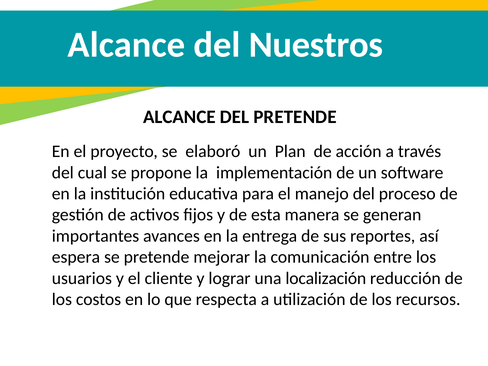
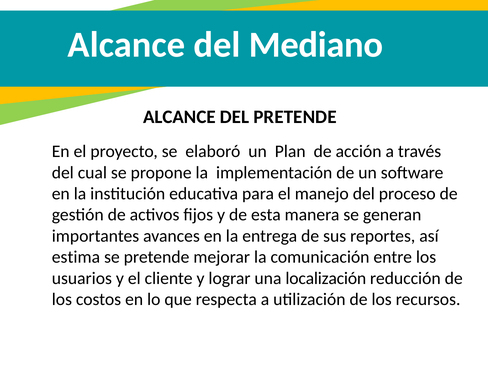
Nuestros: Nuestros -> Mediano
espera: espera -> estima
